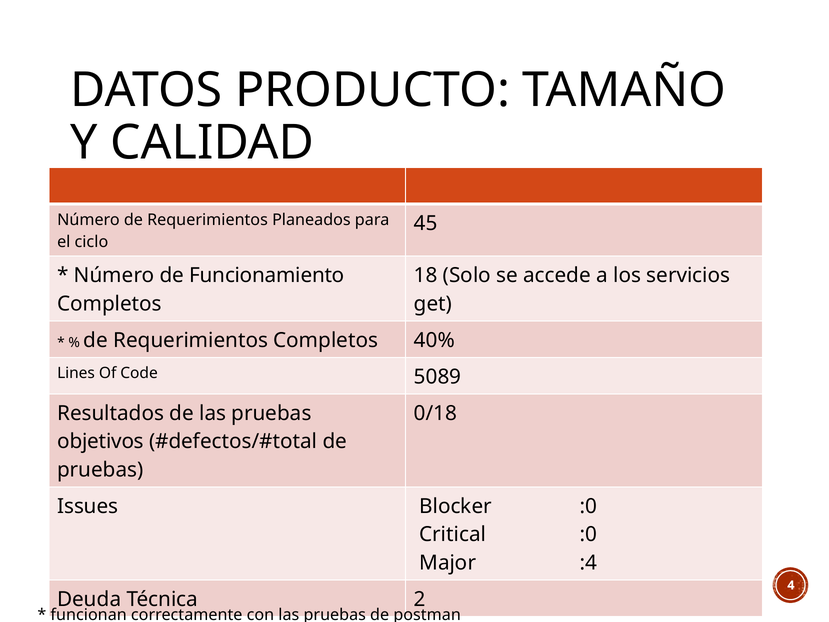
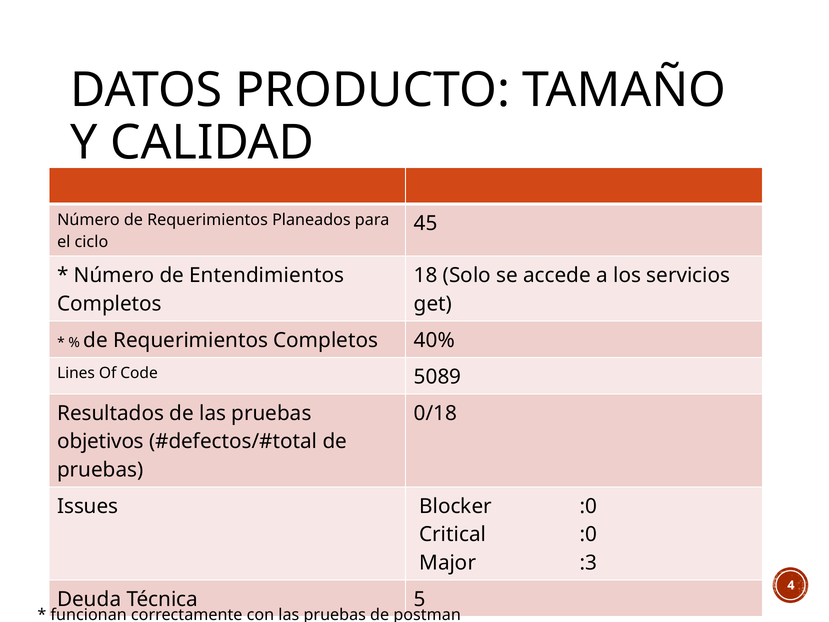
Funcionamiento: Funcionamiento -> Entendimientos
:4: :4 -> :3
2: 2 -> 5
